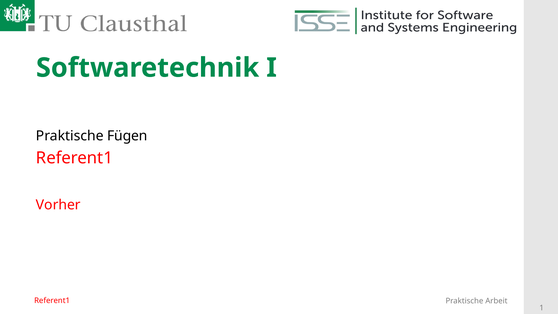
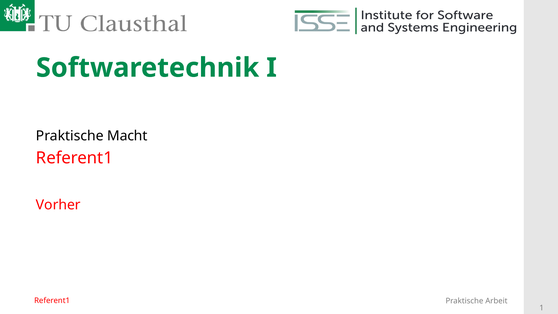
Fügen: Fügen -> Macht
